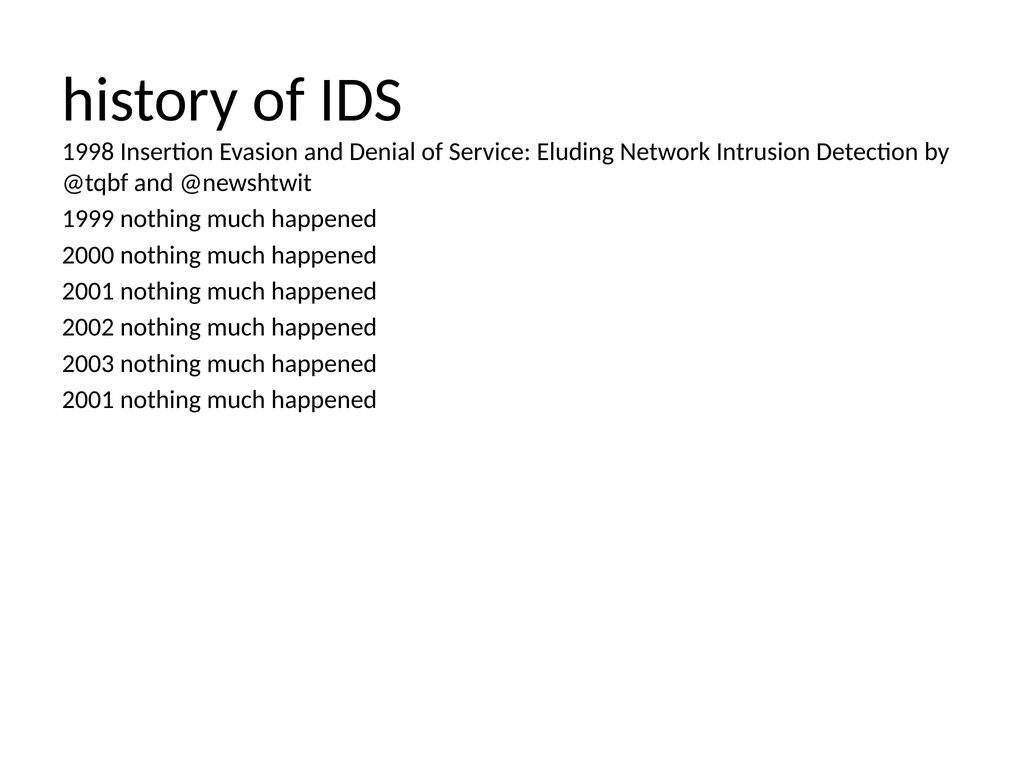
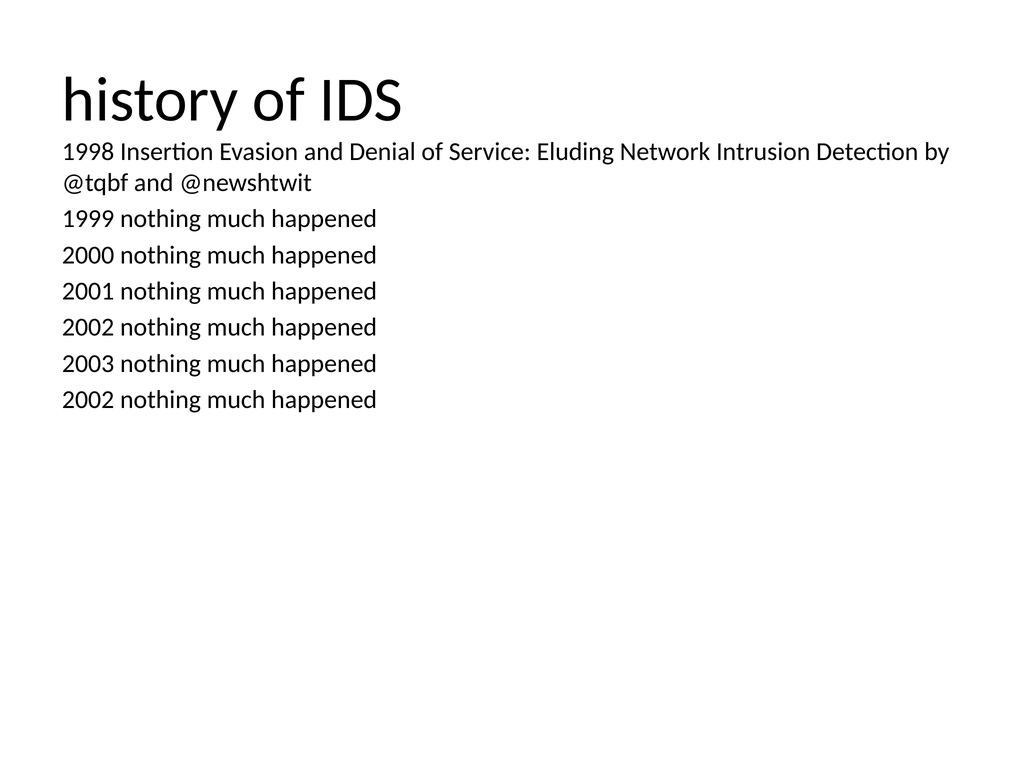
2001 at (88, 400): 2001 -> 2002
